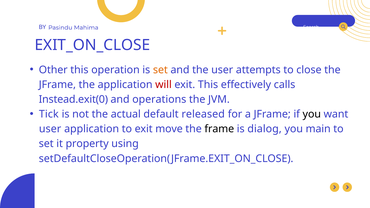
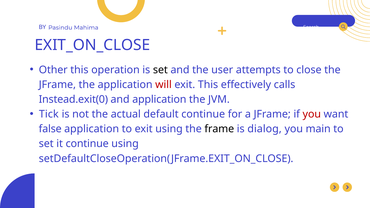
set at (160, 70) colour: orange -> black
and operations: operations -> application
default released: released -> continue
you at (312, 114) colour: black -> red
user at (50, 129): user -> false
exit move: move -> using
it property: property -> continue
